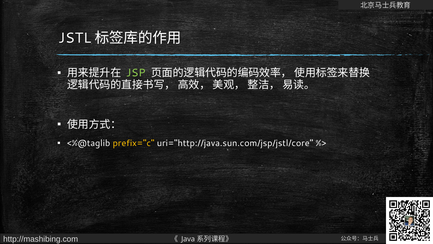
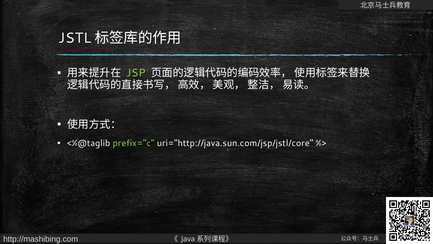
prefix="c colour: yellow -> light green
